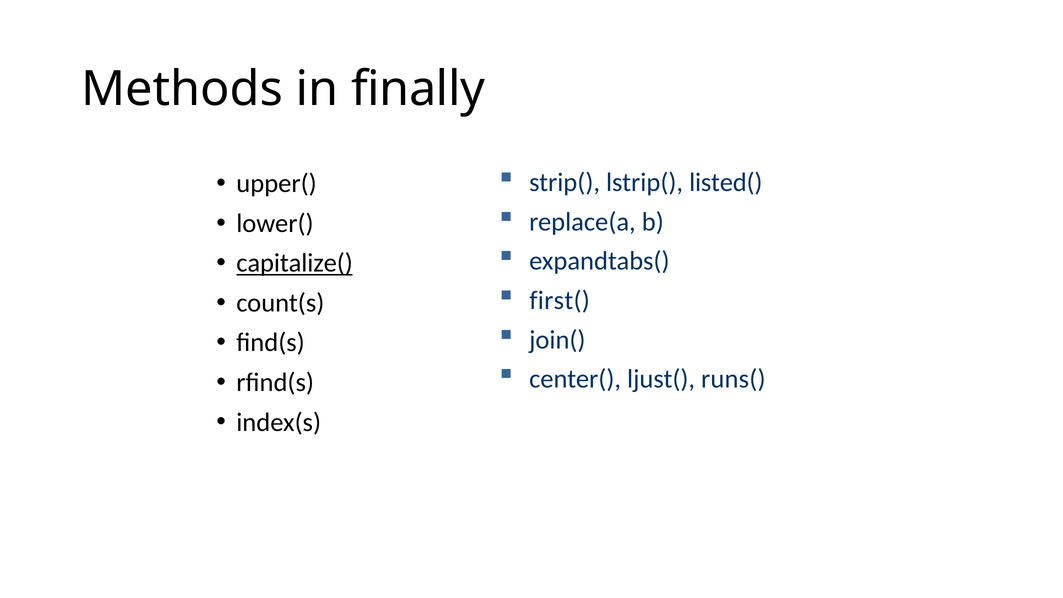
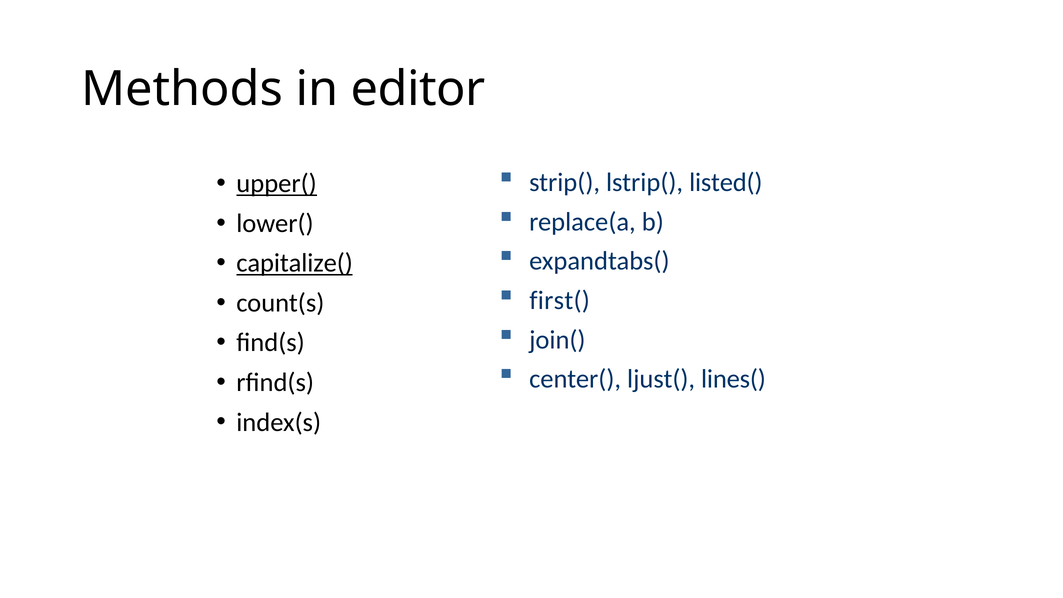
finally: finally -> editor
upper( underline: none -> present
runs(: runs( -> lines(
